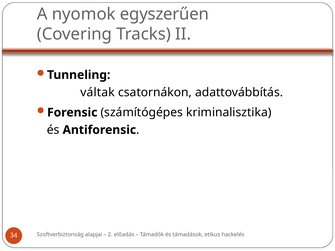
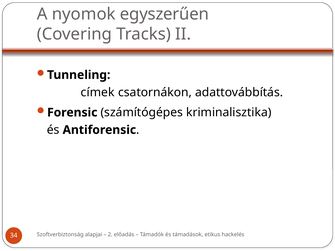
váltak: váltak -> címek
